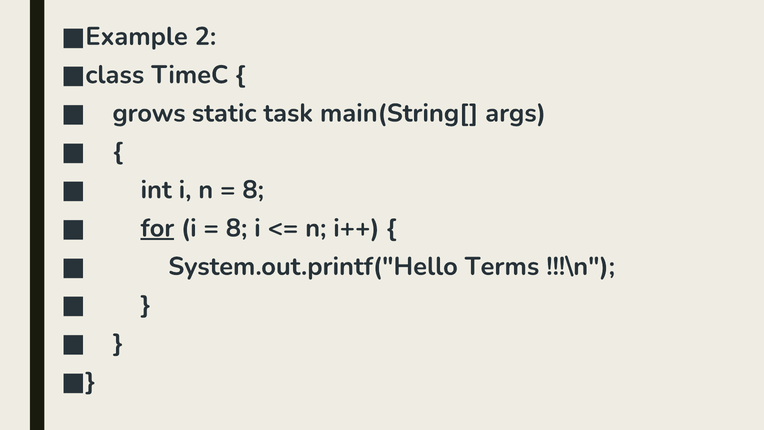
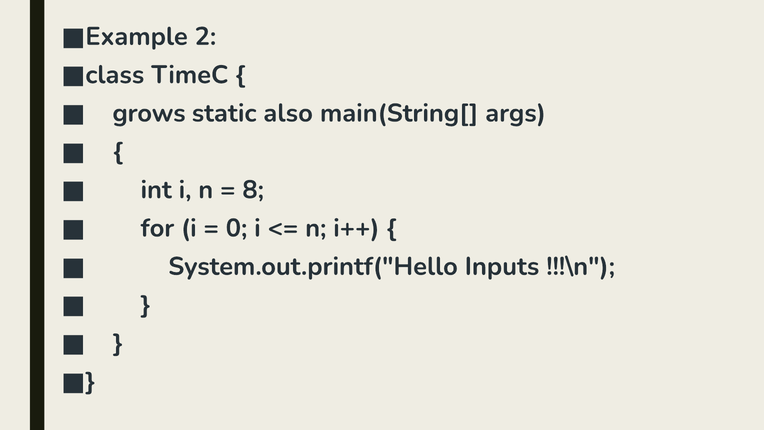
task: task -> also
for underline: present -> none
8 at (237, 228): 8 -> 0
Terms: Terms -> Inputs
